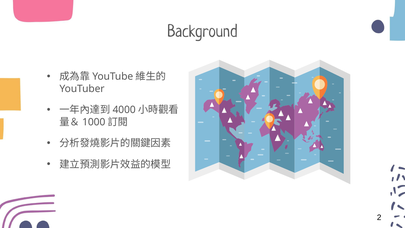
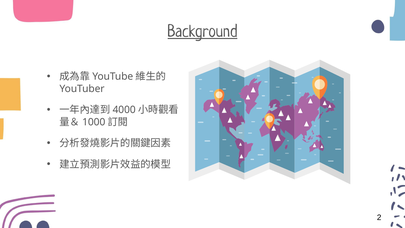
Background underline: none -> present
